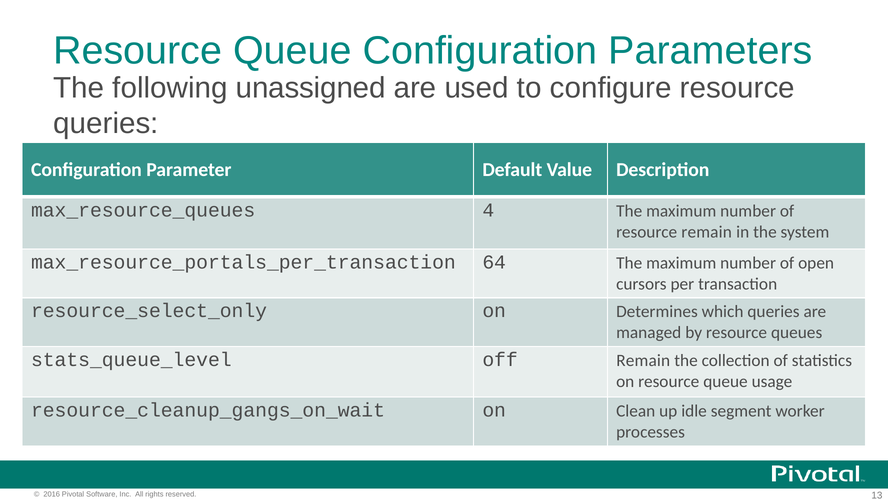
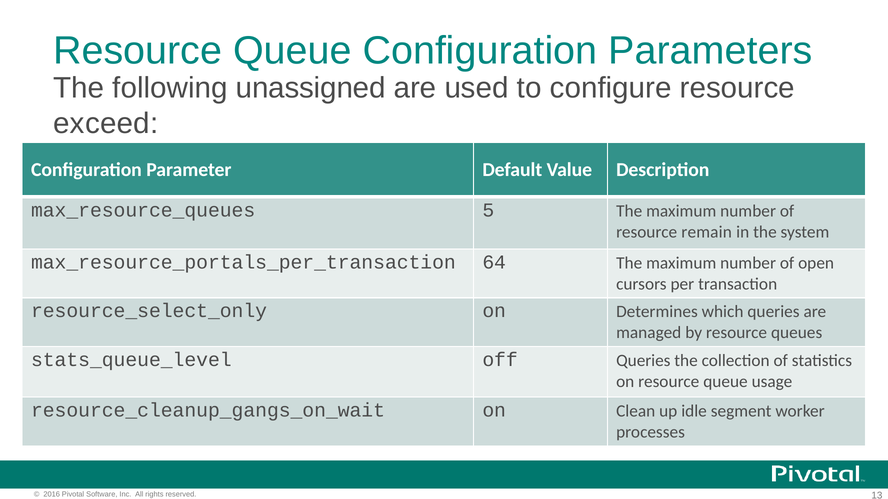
queries at (106, 124): queries -> exceed
4: 4 -> 5
off Remain: Remain -> Queries
